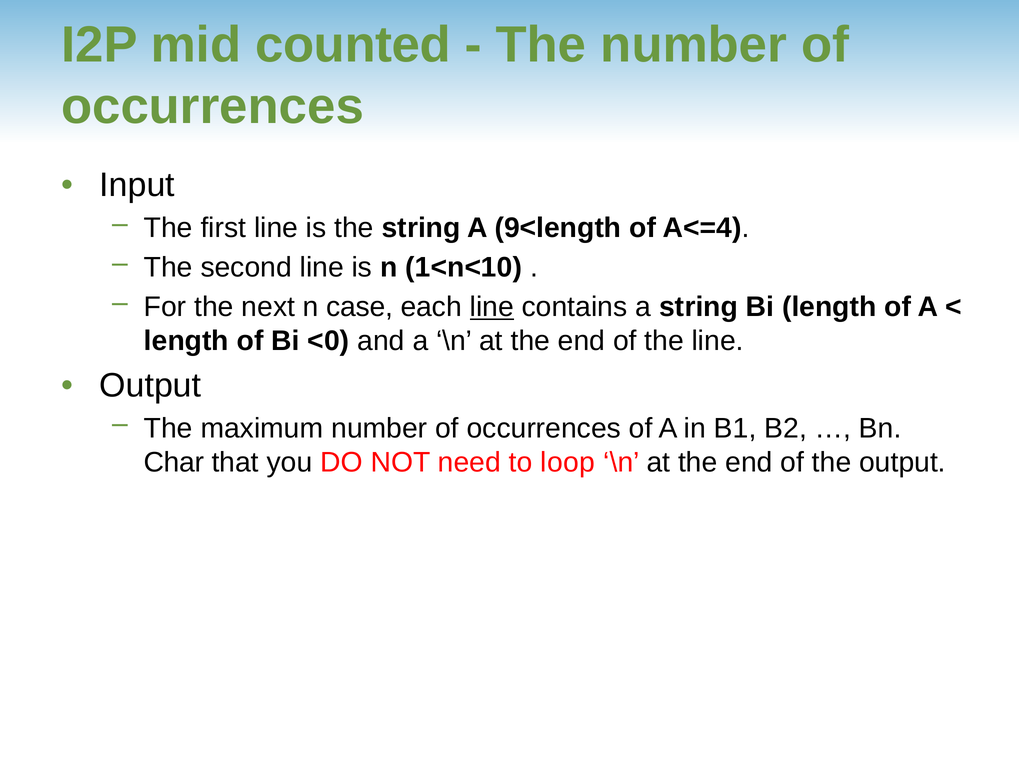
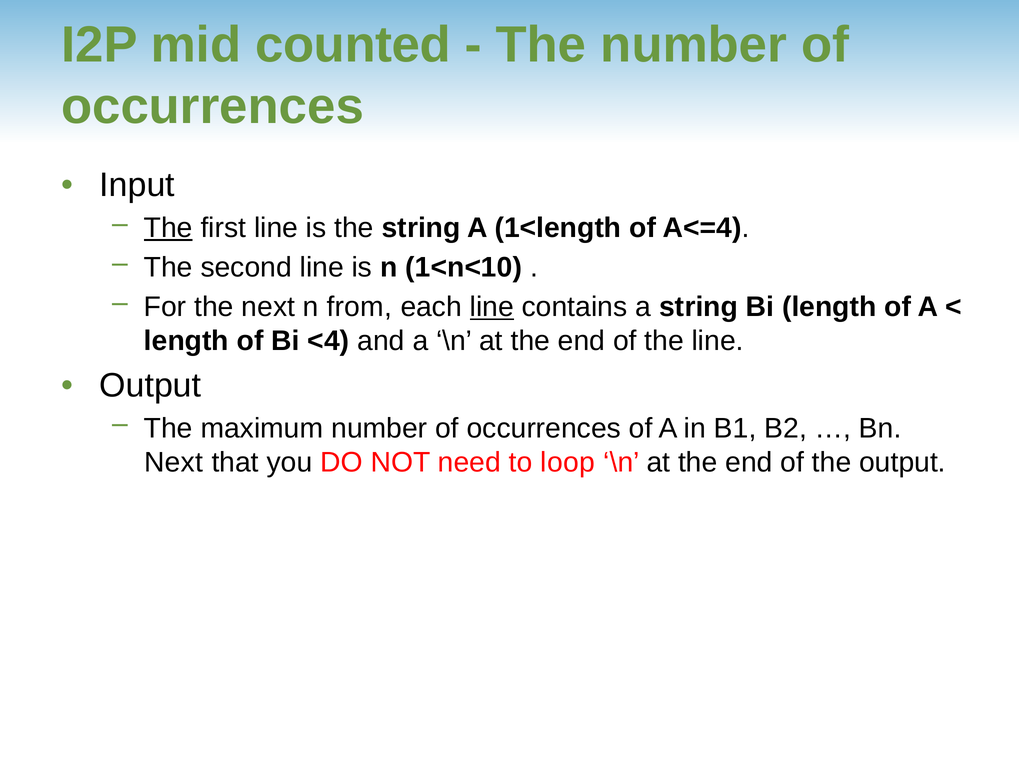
The at (168, 228) underline: none -> present
9<length: 9<length -> 1<length
case: case -> from
<0: <0 -> <4
Char at (174, 462): Char -> Next
